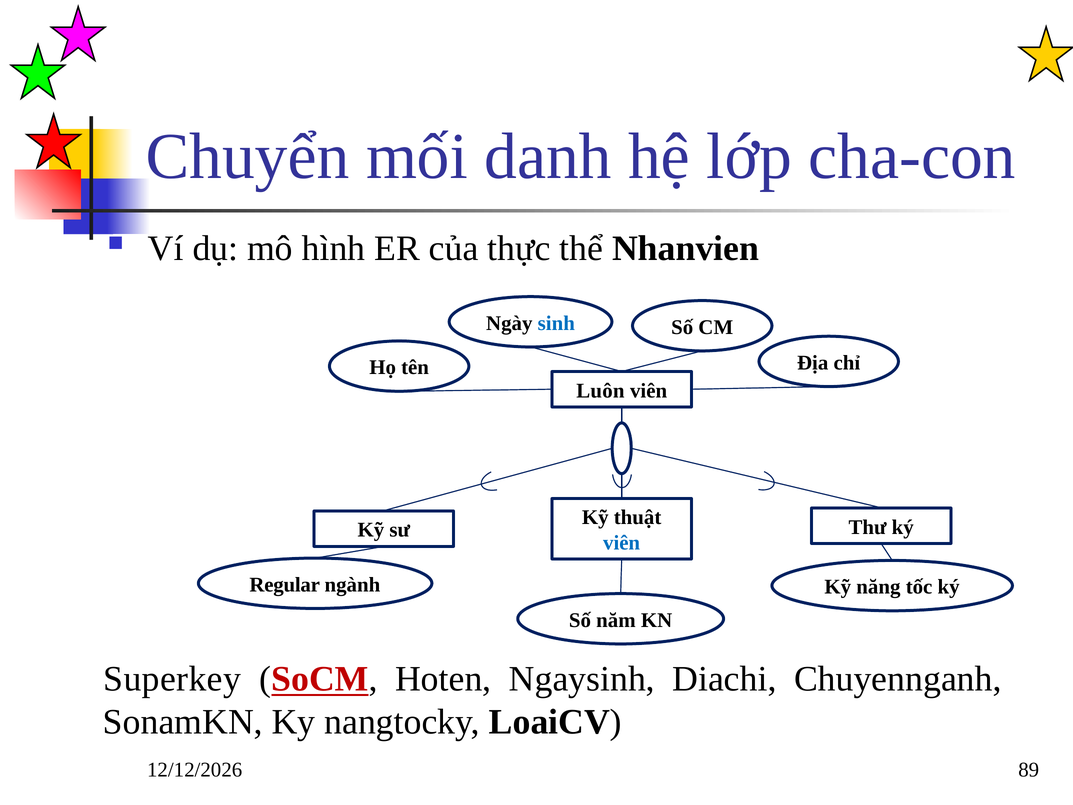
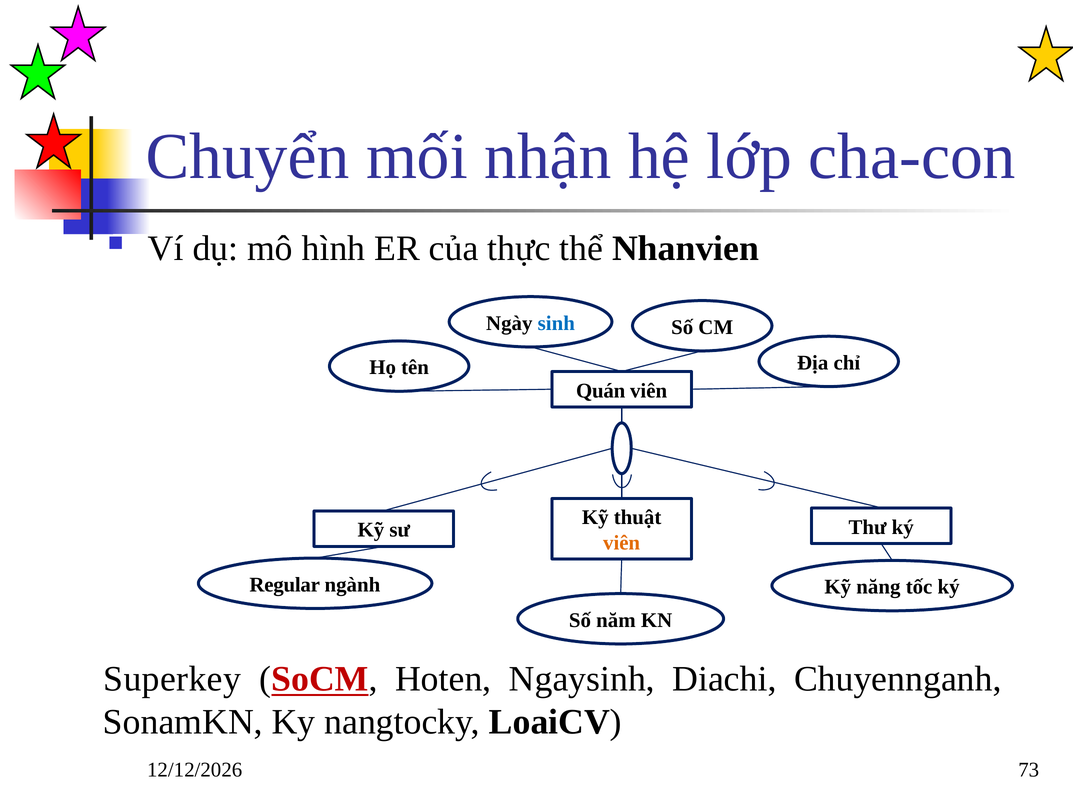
danh: danh -> nhận
Luôn: Luôn -> Quán
viên at (622, 542) colour: blue -> orange
89: 89 -> 73
